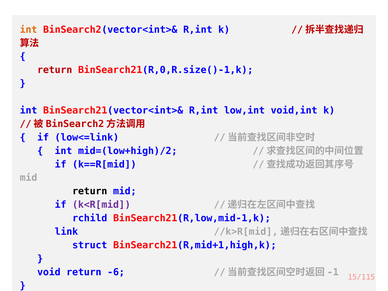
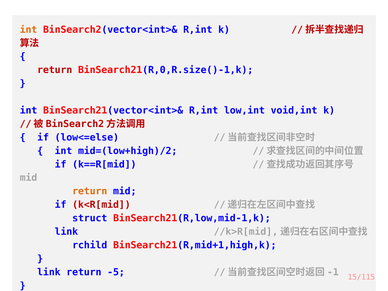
low<=link: low<=link -> low<=else
return at (90, 191) colour: black -> orange
k<R[mid colour: purple -> red
rchild: rchild -> struct
struct: struct -> rchild
void at (49, 272): void -> link
-6: -6 -> -5
